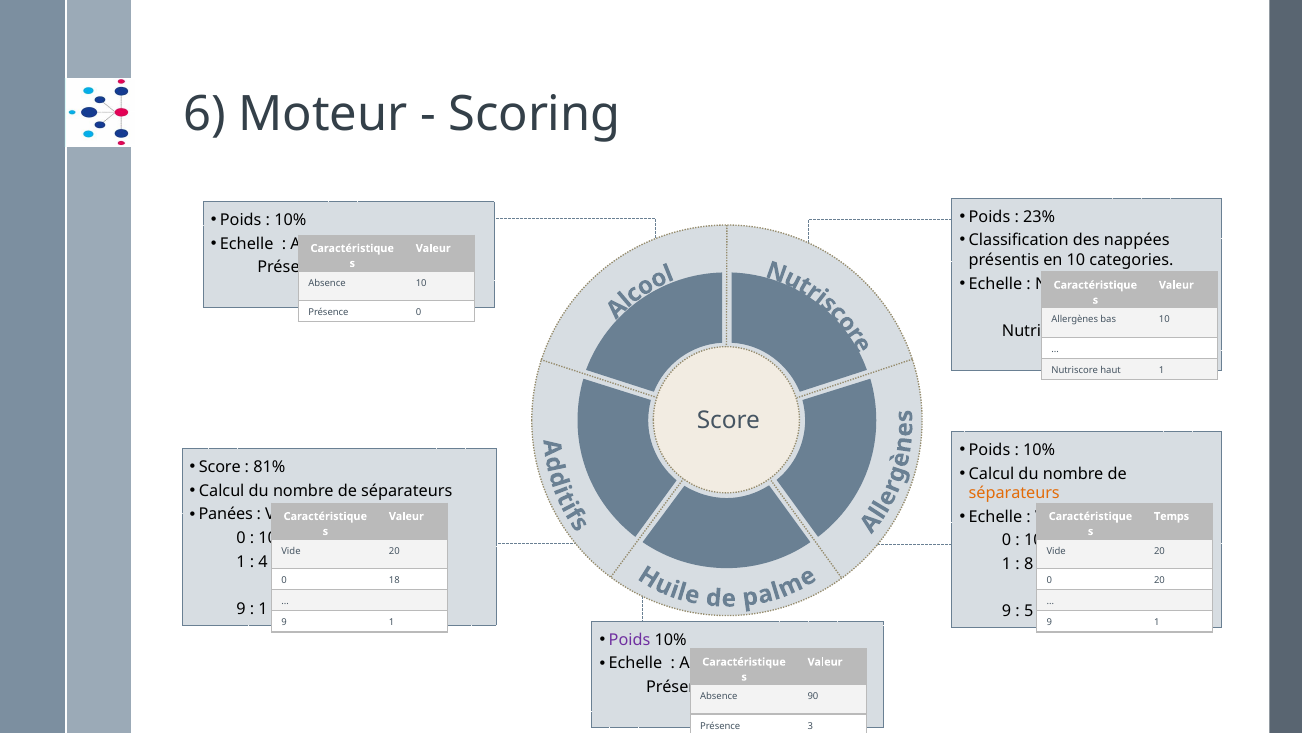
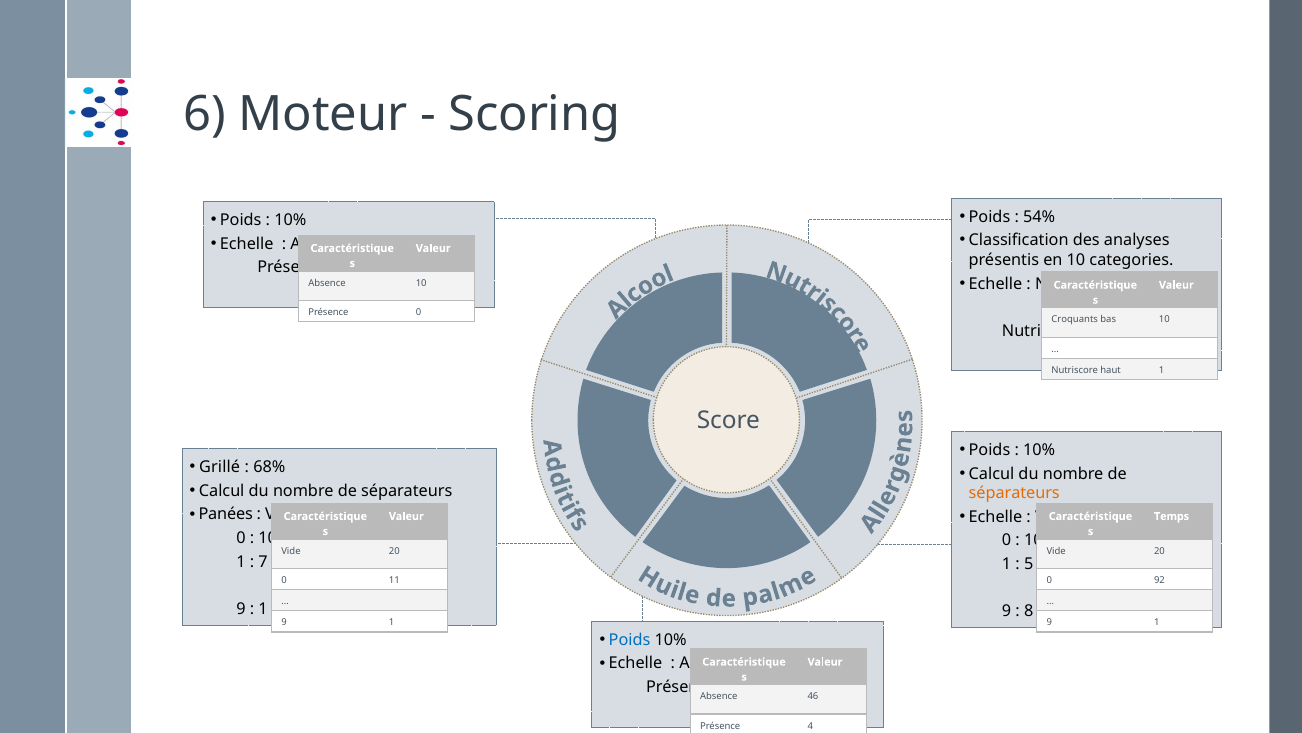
23%: 23% -> 54%
nappées: nappées -> analyses
Allergènes: Allergènes -> Croquants
Score at (220, 467): Score -> Grillé
81%: 81% -> 68%
4: 4 -> 7
8: 8 -> 5
18: 18 -> 11
0 20: 20 -> 92
5: 5 -> 8
Poids at (630, 640) colour: purple -> blue
90: 90 -> 46
3: 3 -> 4
